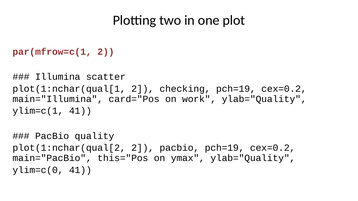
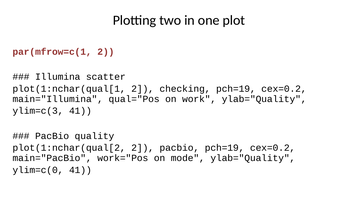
card="Pos: card="Pos -> qual="Pos
ylim=c(1: ylim=c(1 -> ylim=c(3
this="Pos: this="Pos -> work="Pos
ymax: ymax -> mode
